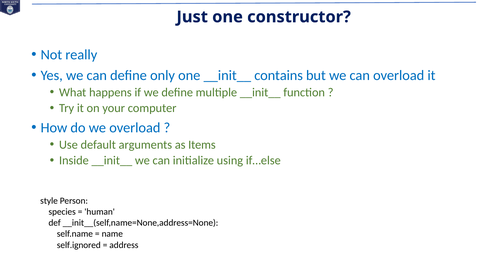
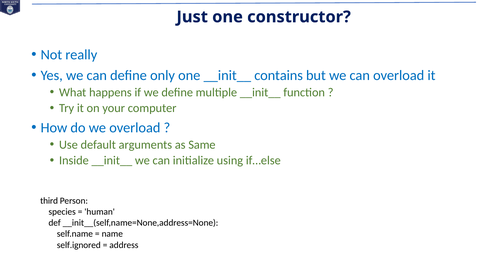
Items: Items -> Same
style: style -> third
